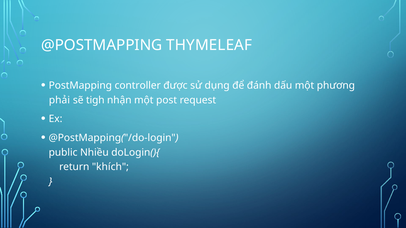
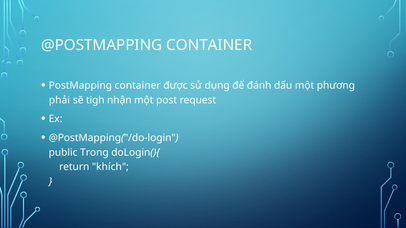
@POSTMAPPING THYMELEAF: THYMELEAF -> CONTAINER
PostMapping controller: controller -> container
Nhiều: Nhiều -> Trong
